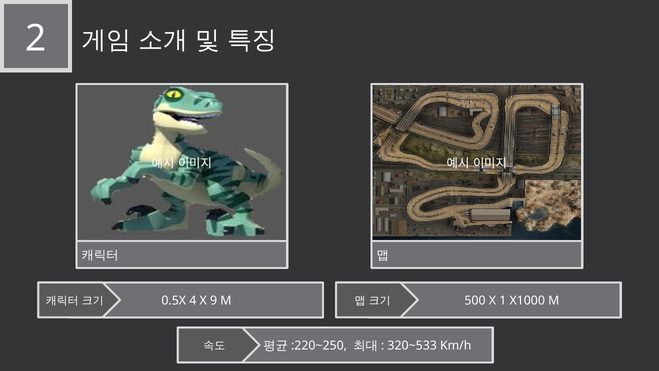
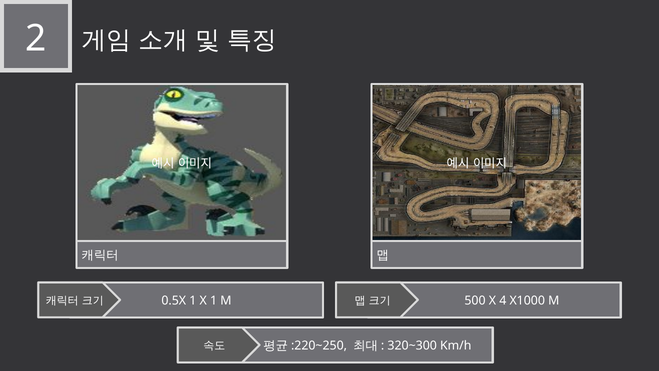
0.5X 4: 4 -> 1
X 9: 9 -> 1
1: 1 -> 4
320~533: 320~533 -> 320~300
